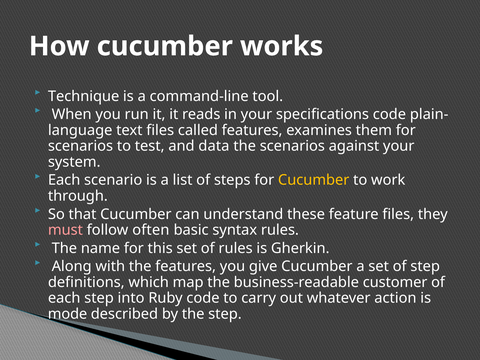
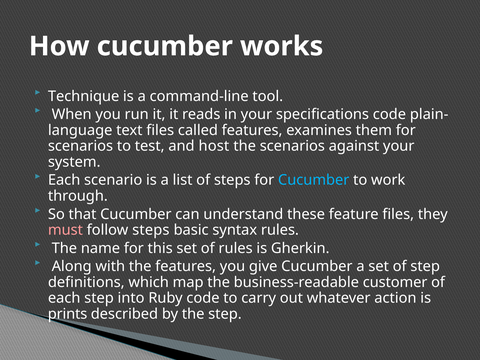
data: data -> host
Cucumber at (314, 180) colour: yellow -> light blue
follow often: often -> steps
mode: mode -> prints
